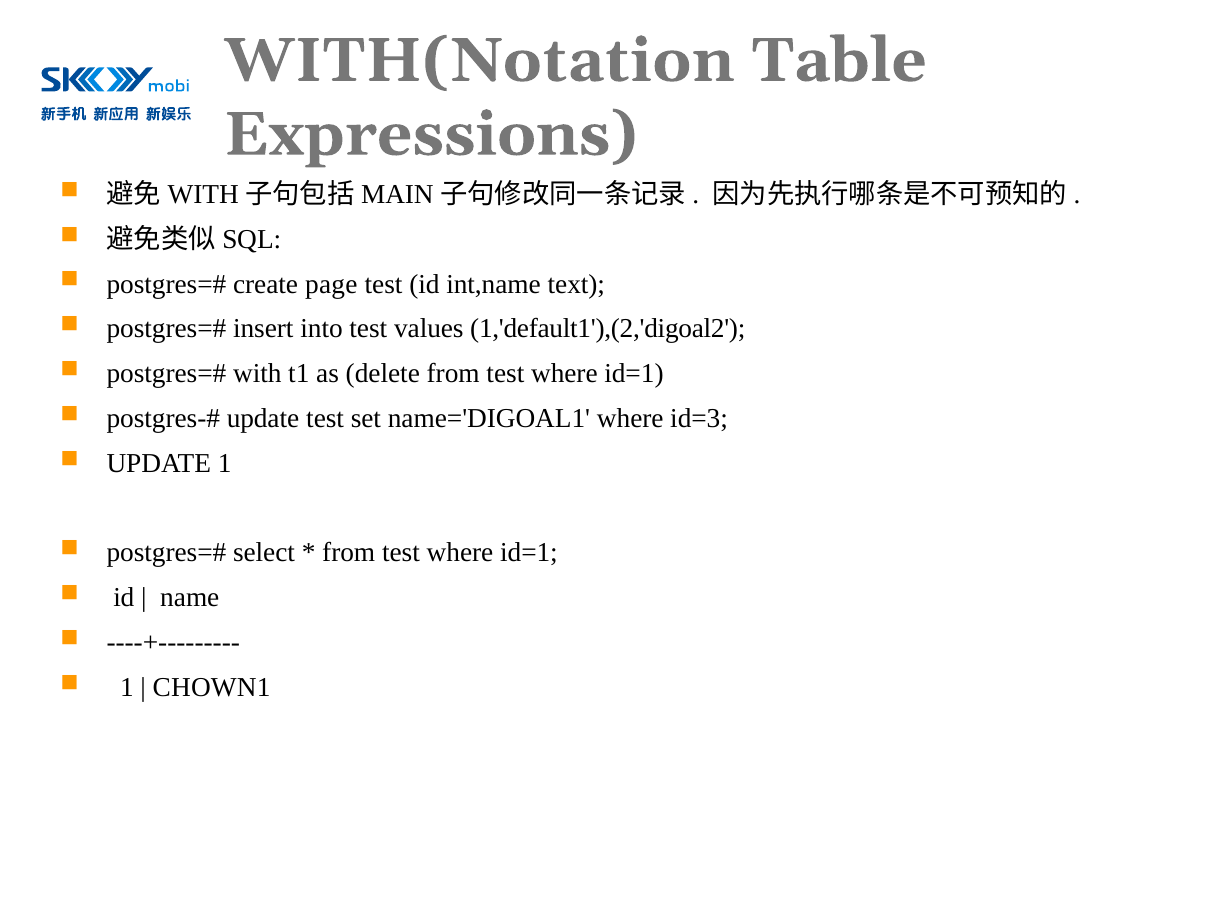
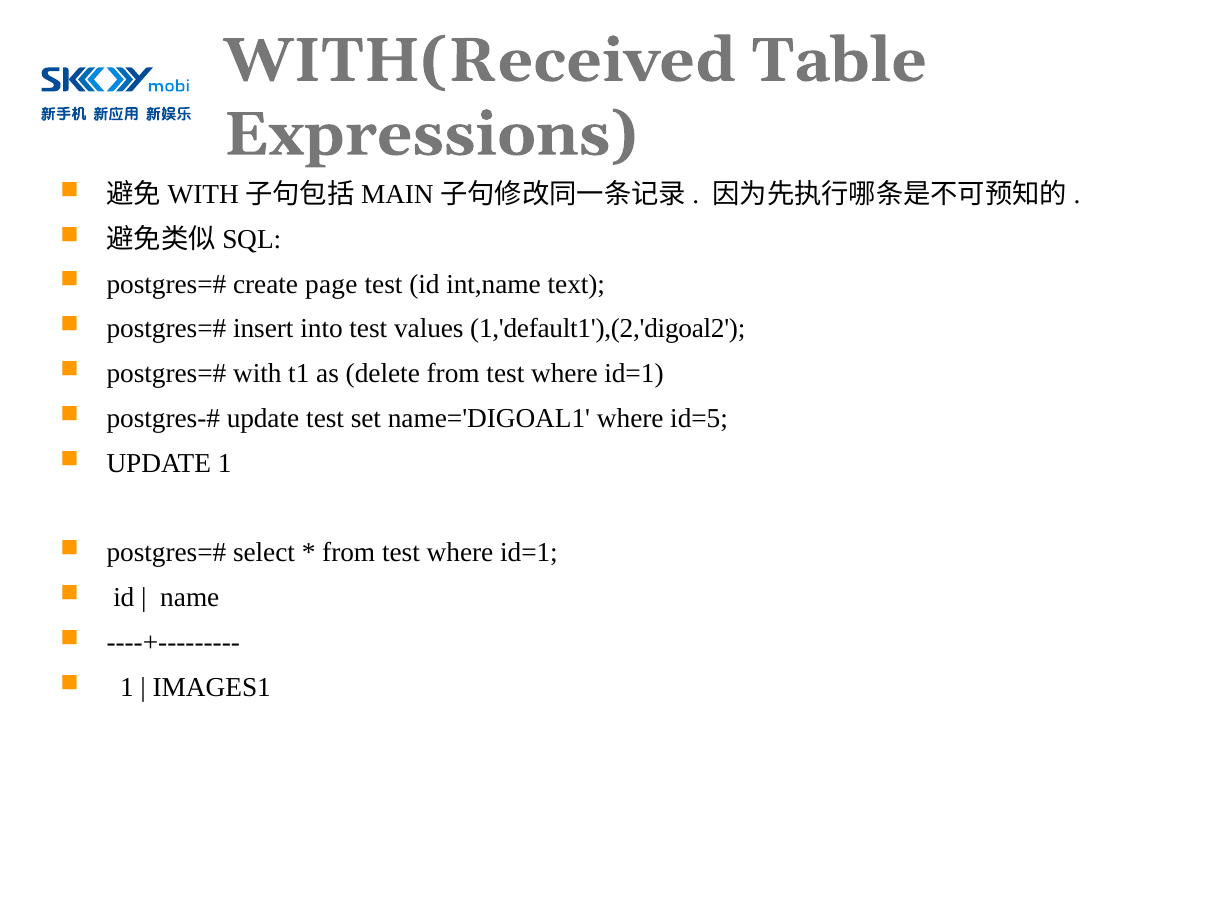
WITH(Notation: WITH(Notation -> WITH(Received
id=3: id=3 -> id=5
CHOWN1: CHOWN1 -> IMAGES1
